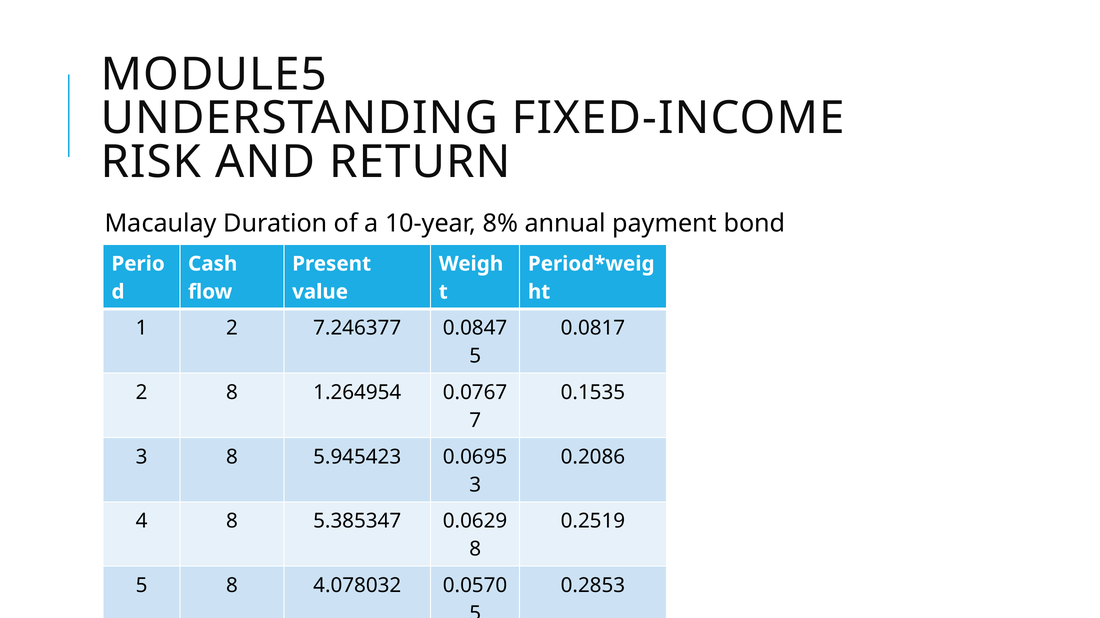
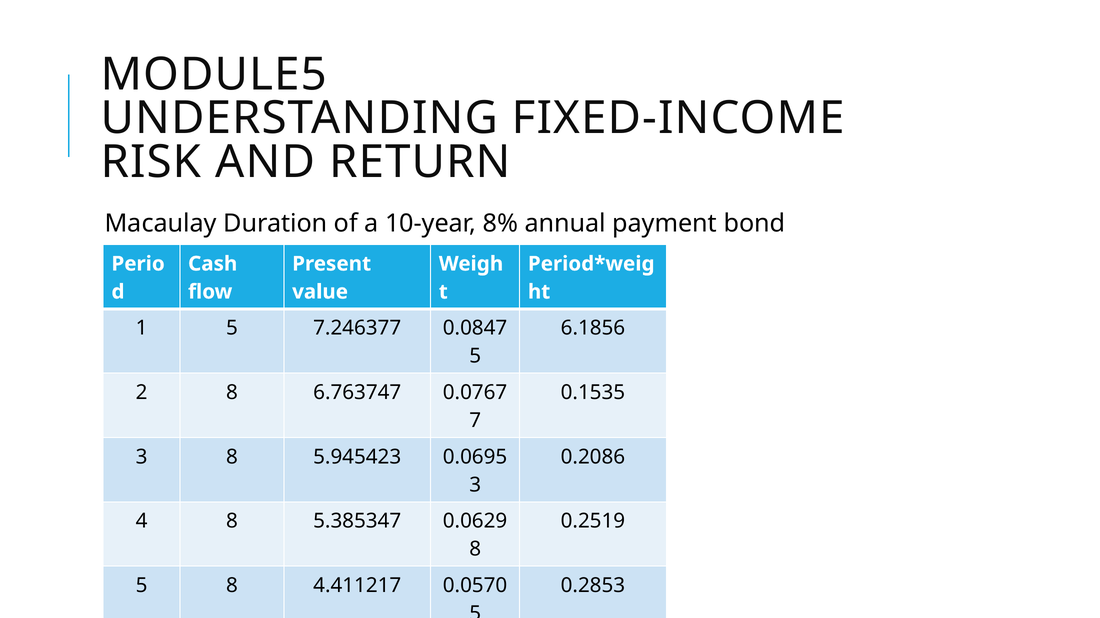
1 2: 2 -> 5
0.0817: 0.0817 -> 6.1856
1.264954: 1.264954 -> 6.763747
4.078032: 4.078032 -> 4.411217
